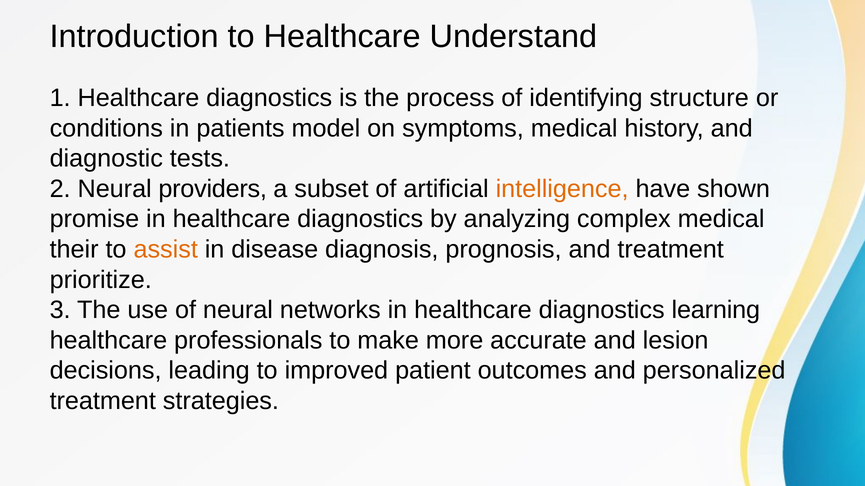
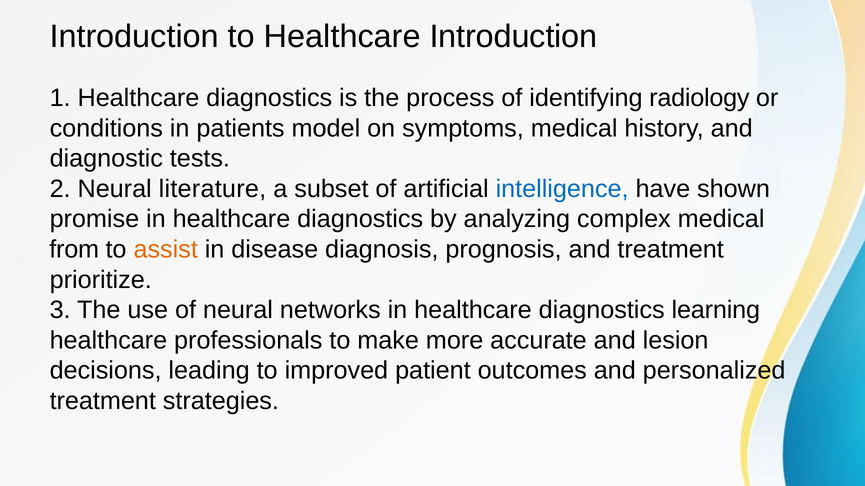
Healthcare Understand: Understand -> Introduction
structure: structure -> radiology
providers: providers -> literature
intelligence colour: orange -> blue
their: their -> from
